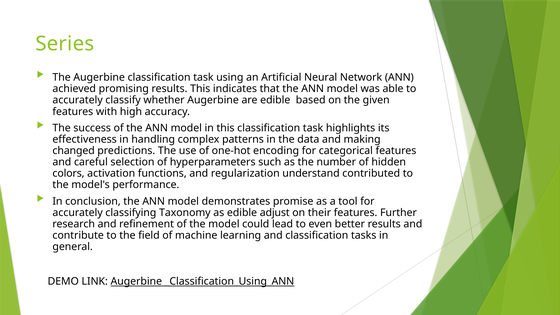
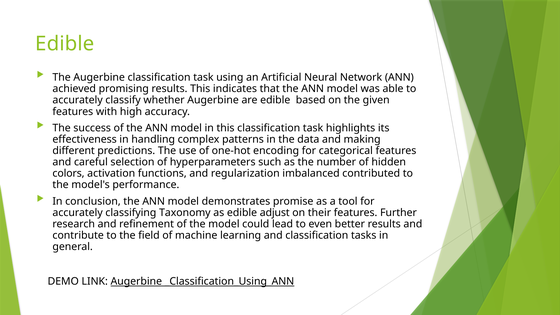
Series at (65, 44): Series -> Edible
changed: changed -> different
understand: understand -> imbalanced
